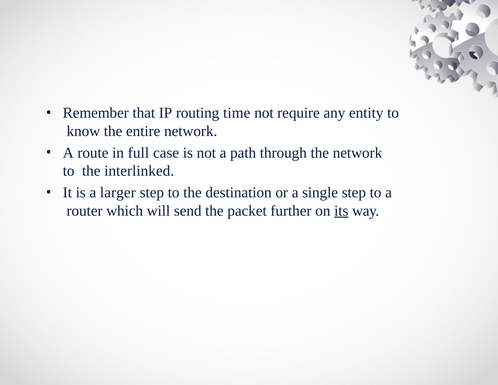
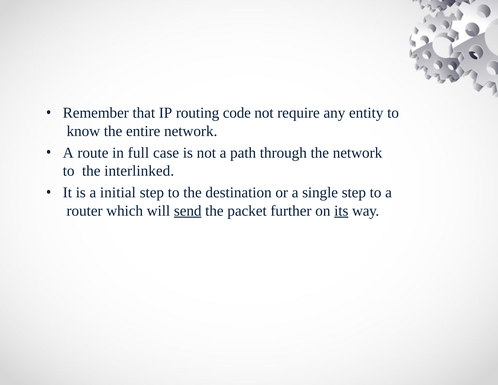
time: time -> code
larger: larger -> initial
send underline: none -> present
